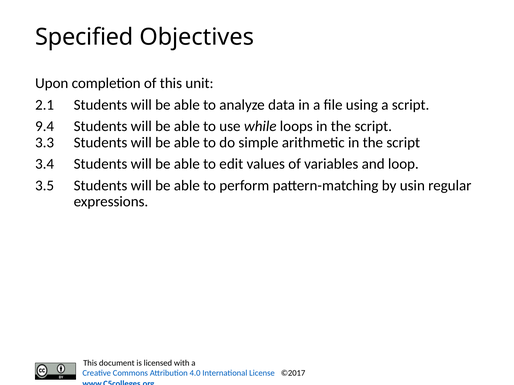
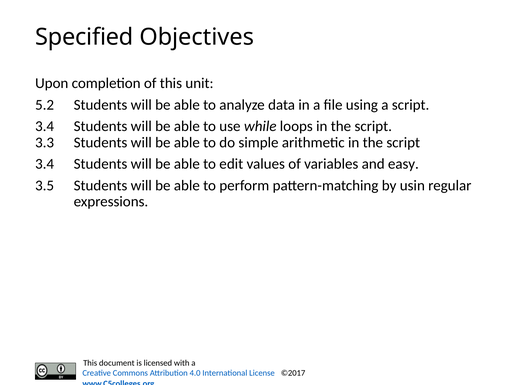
2.1: 2.1 -> 5.2
9.4 at (45, 126): 9.4 -> 3.4
loop: loop -> easy
